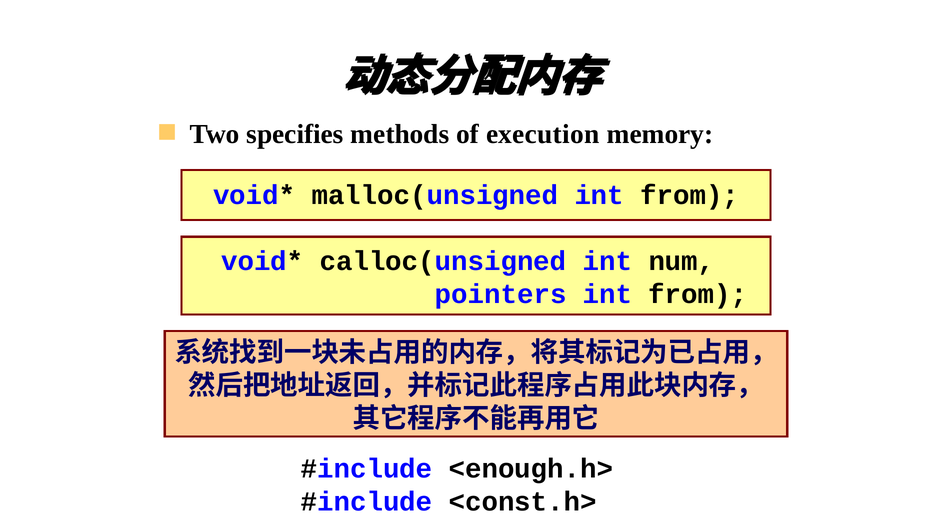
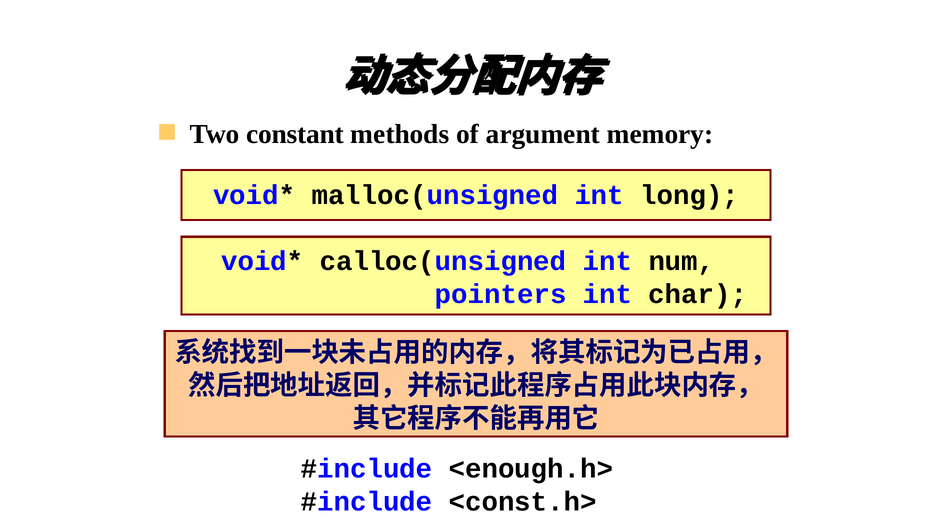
specifies: specifies -> constant
execution: execution -> argument
malloc(unsigned int from: from -> long
from at (698, 294): from -> char
